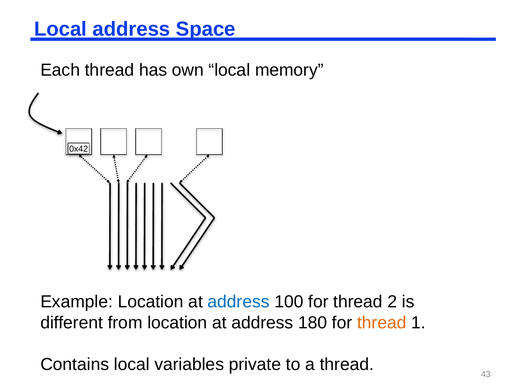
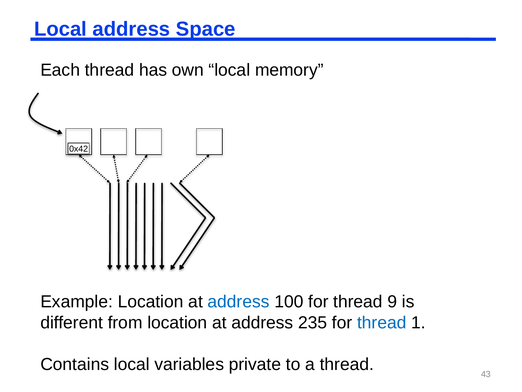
2: 2 -> 9
180: 180 -> 235
thread at (382, 322) colour: orange -> blue
